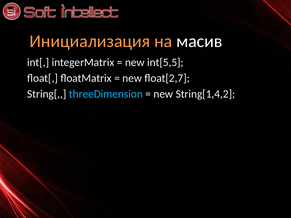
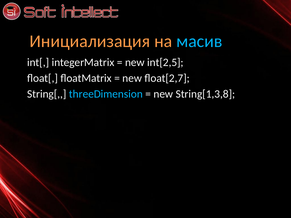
масив colour: white -> light blue
int[5,5: int[5,5 -> int[2,5
String[1,4,2: String[1,4,2 -> String[1,3,8
